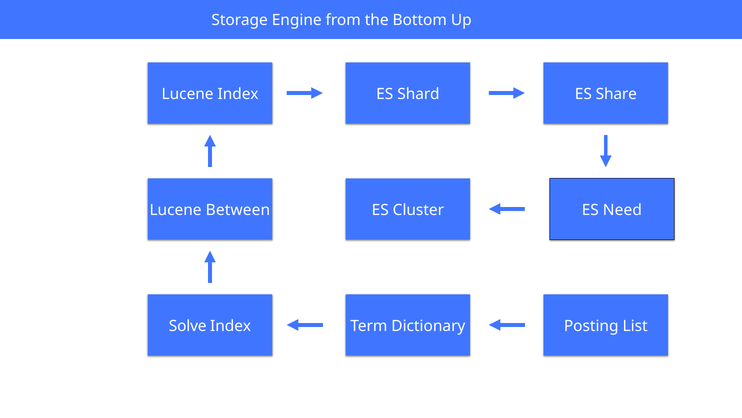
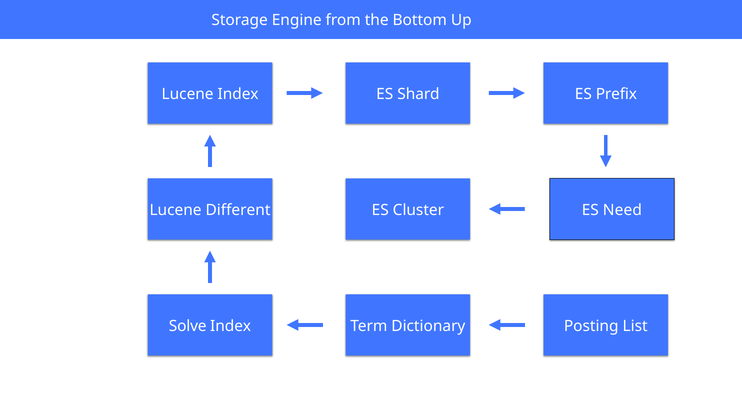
Share: Share -> Prefix
Between: Between -> Different
